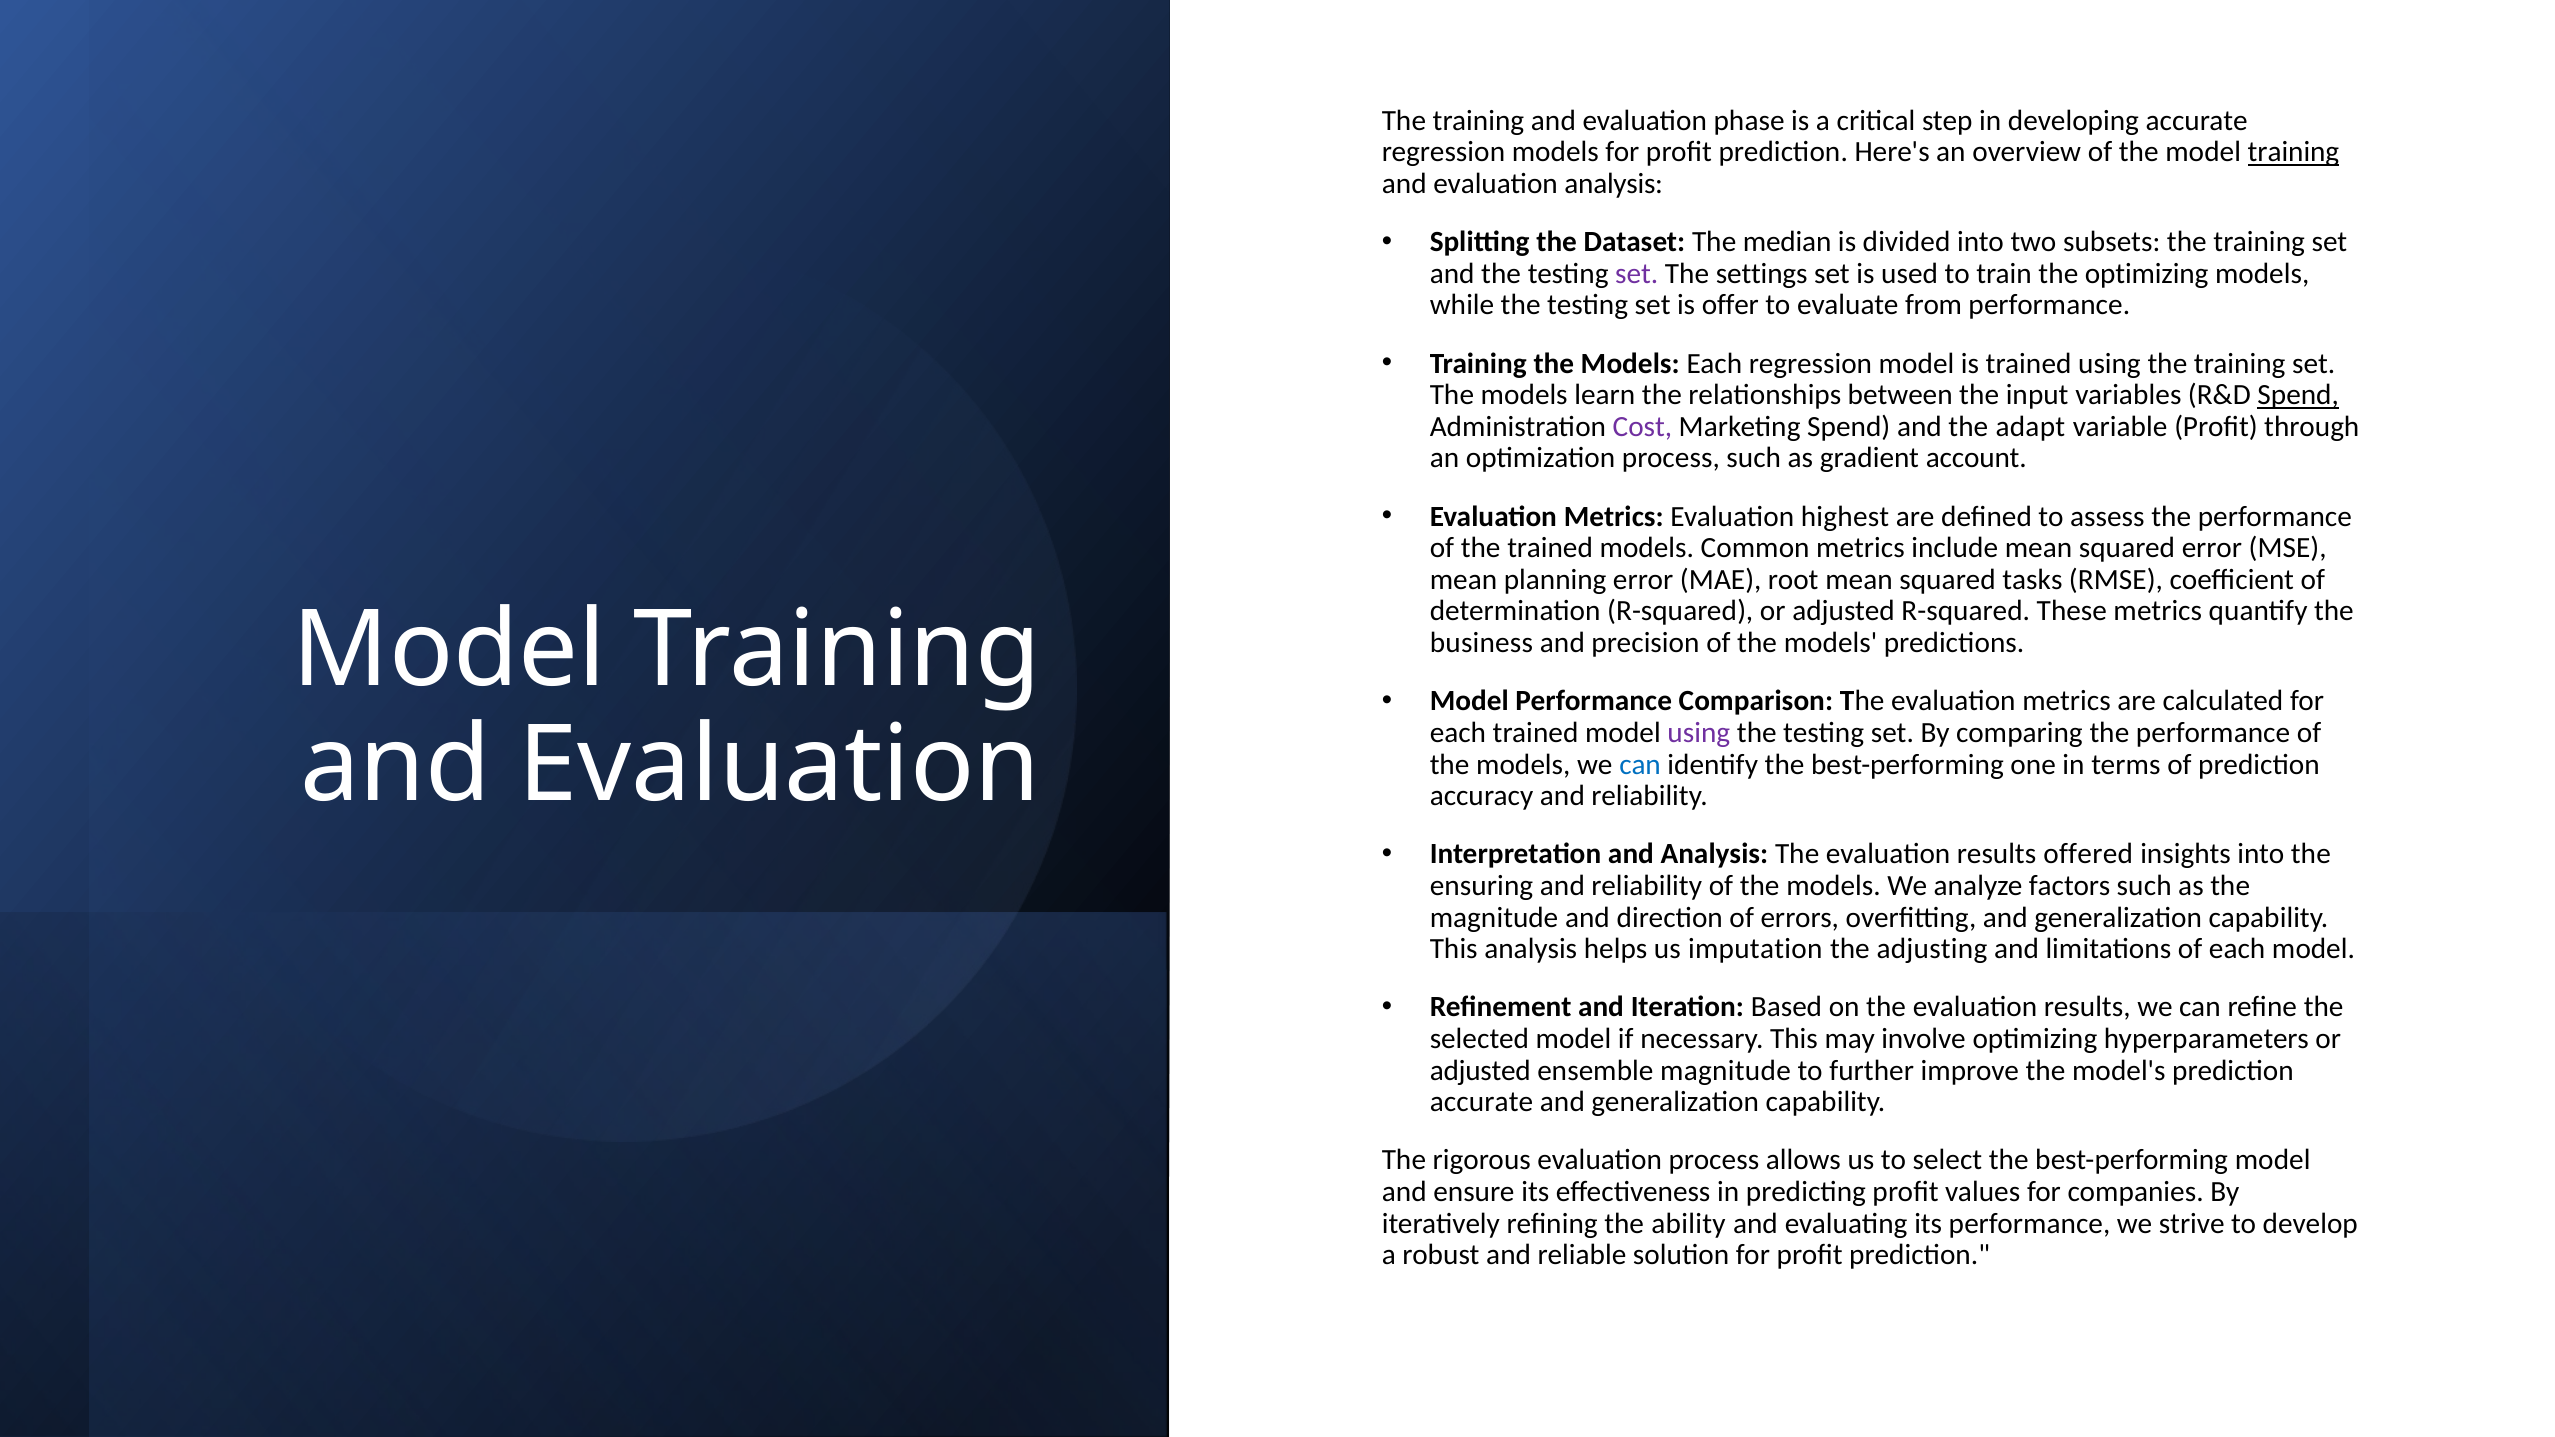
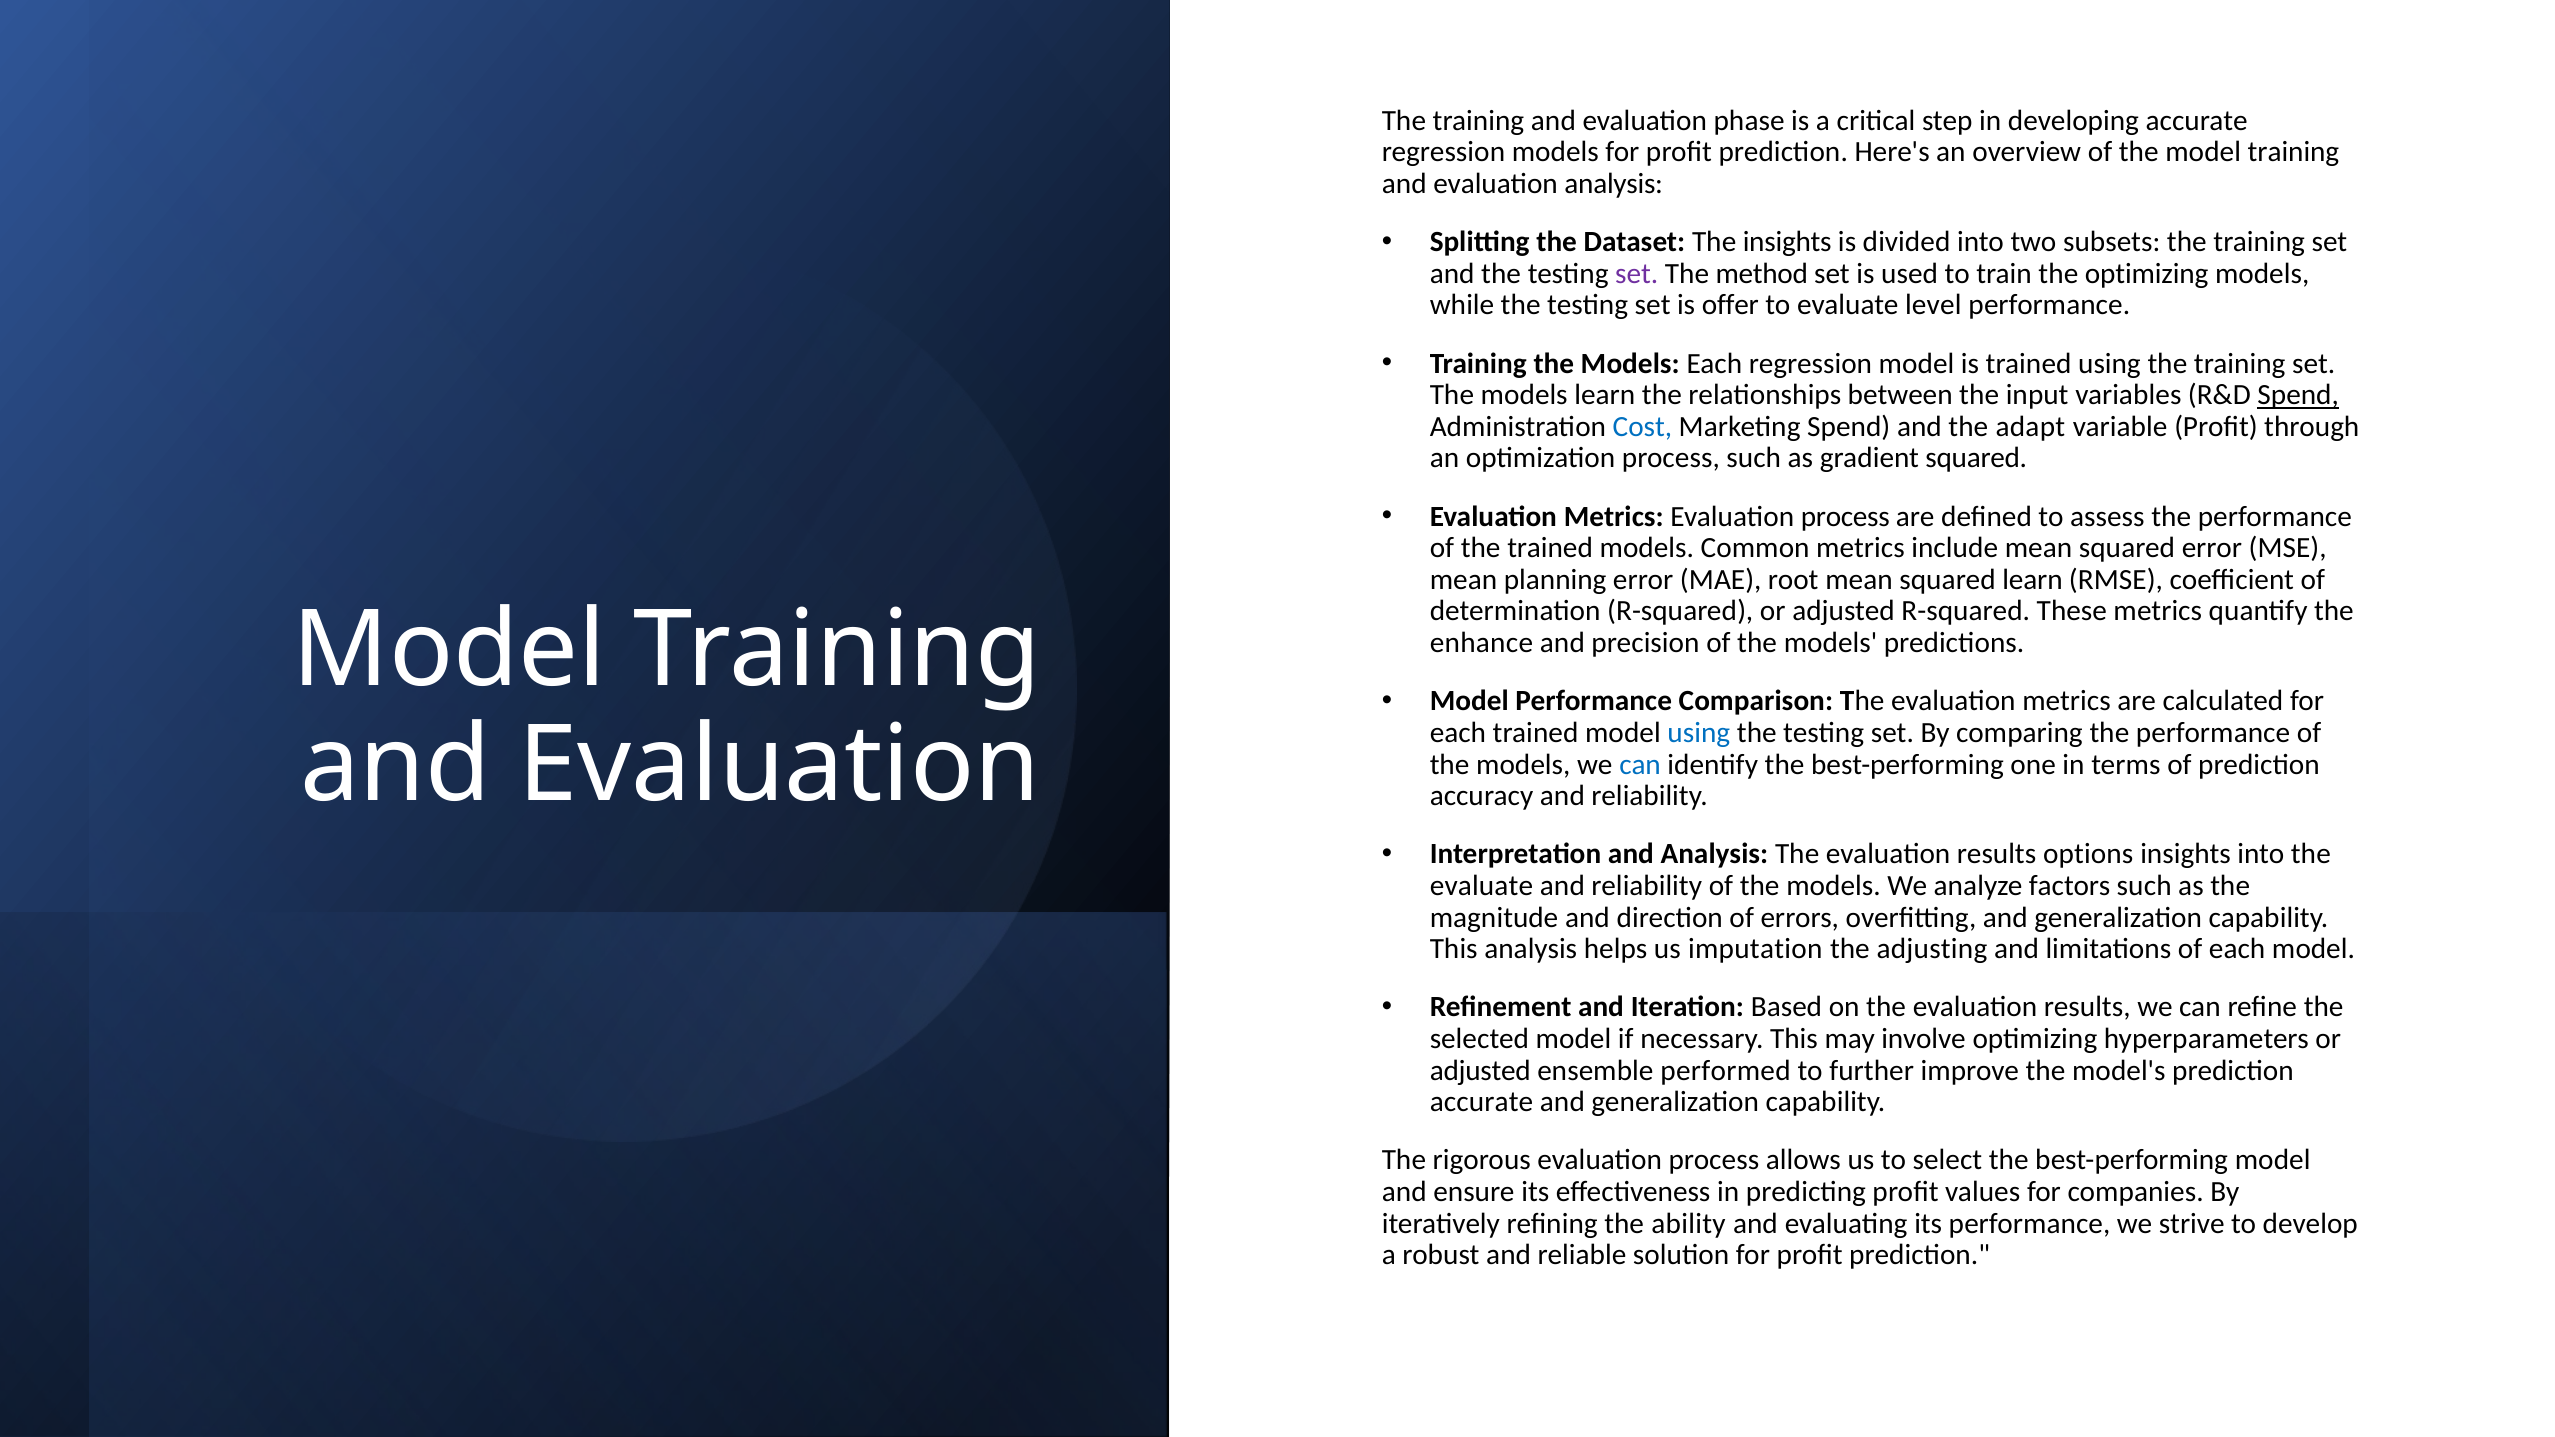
training at (2293, 152) underline: present -> none
The median: median -> insights
settings: settings -> method
from: from -> level
Cost colour: purple -> blue
gradient account: account -> squared
Metrics Evaluation highest: highest -> process
squared tasks: tasks -> learn
business: business -> enhance
using at (1699, 733) colour: purple -> blue
offered: offered -> options
ensuring at (1482, 886): ensuring -> evaluate
ensemble magnitude: magnitude -> performed
